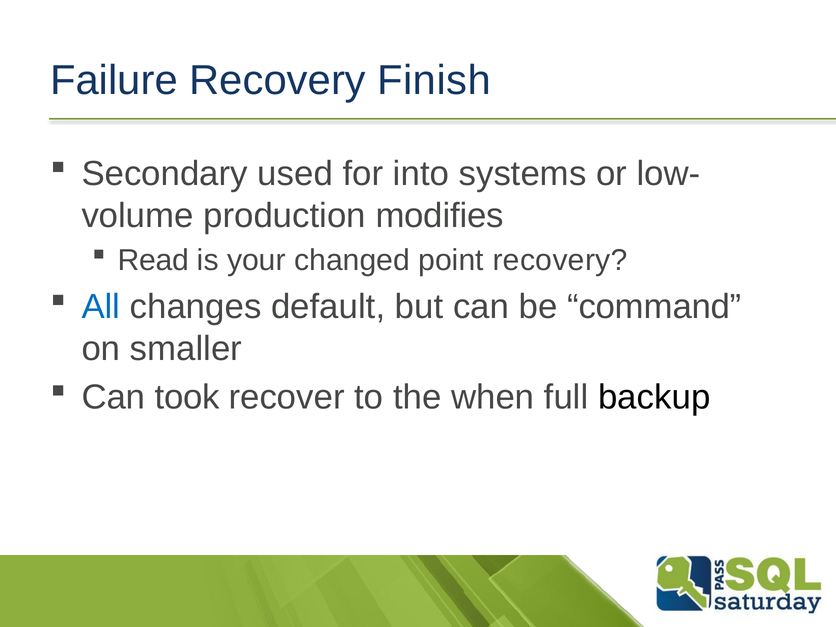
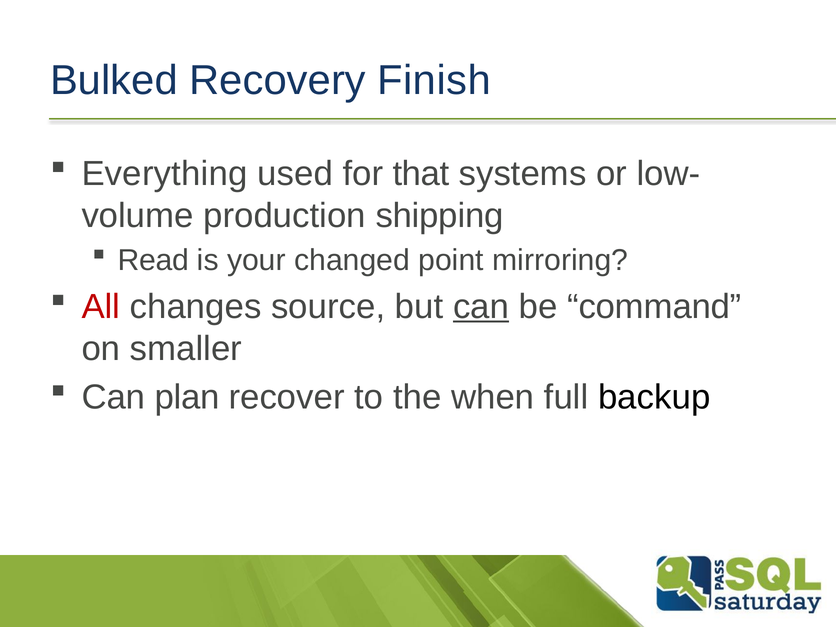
Failure: Failure -> Bulked
Secondary: Secondary -> Everything
into: into -> that
modifies: modifies -> shipping
point recovery: recovery -> mirroring
All colour: blue -> red
default: default -> source
can at (481, 307) underline: none -> present
took: took -> plan
